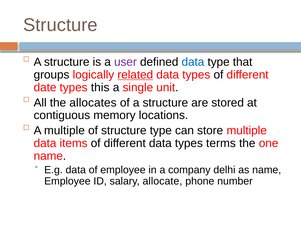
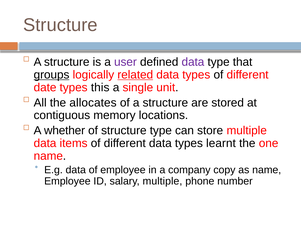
data at (193, 62) colour: blue -> purple
groups underline: none -> present
A multiple: multiple -> whether
terms: terms -> learnt
delhi: delhi -> copy
salary allocate: allocate -> multiple
